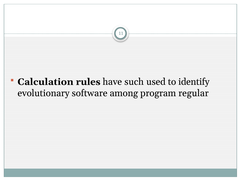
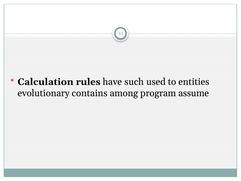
identify: identify -> entities
software: software -> contains
regular: regular -> assume
